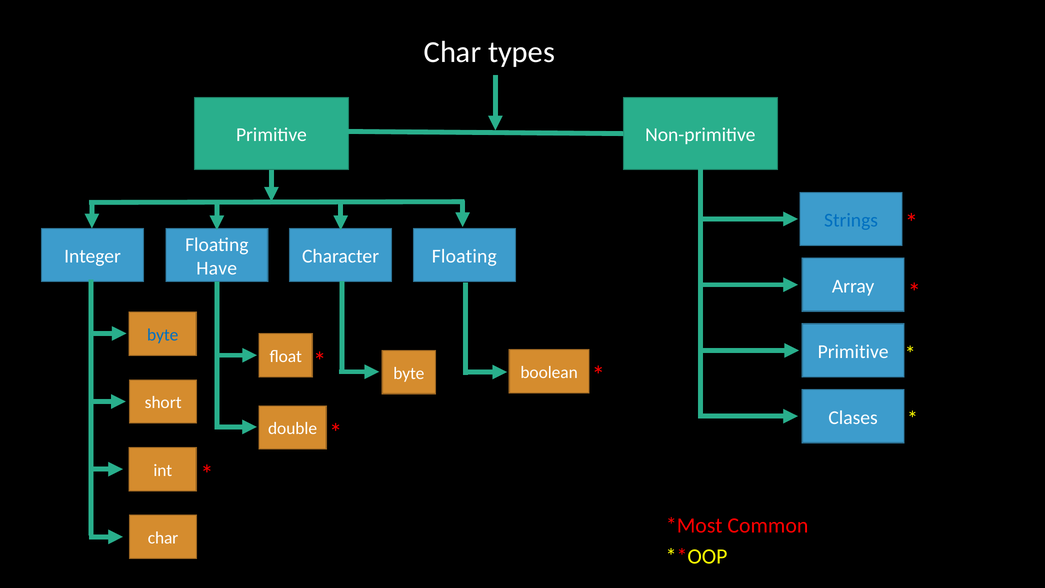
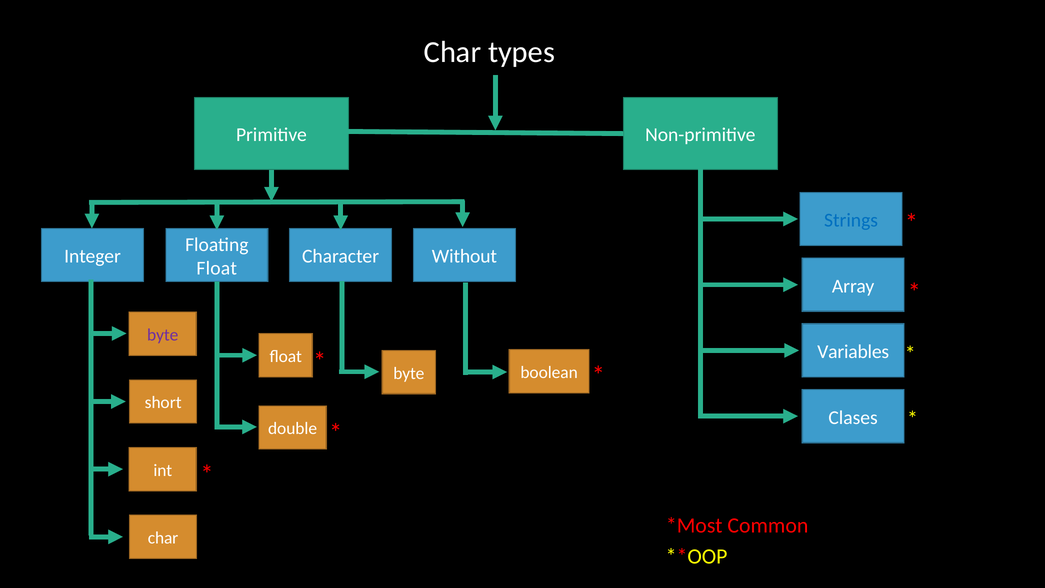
Character Floating: Floating -> Without
Have at (217, 268): Have -> Float
byte at (163, 335) colour: blue -> purple
Primitive at (853, 352): Primitive -> Variables
